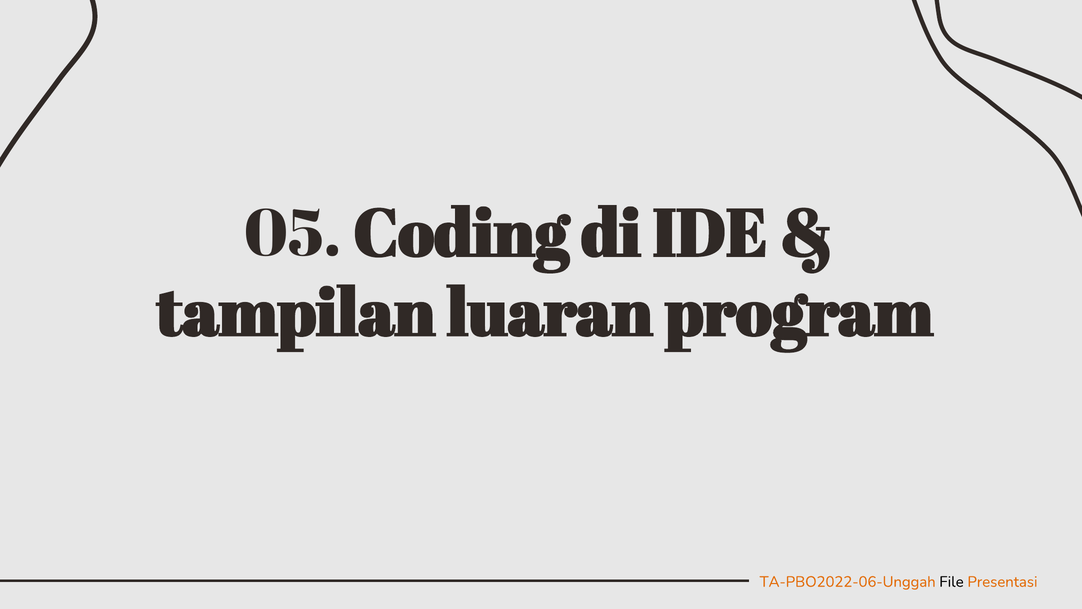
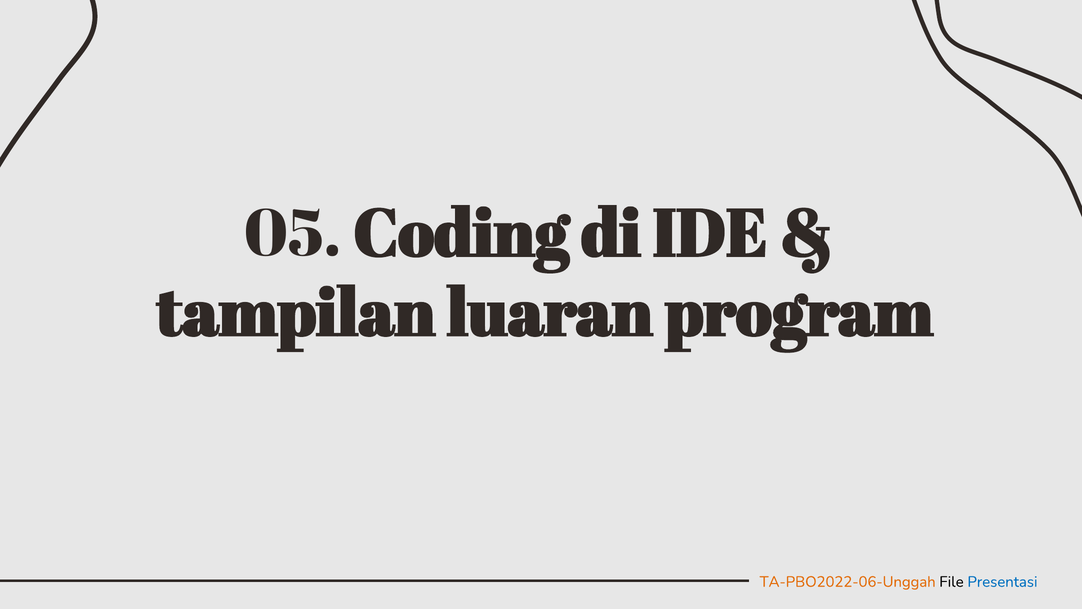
Presentasi colour: orange -> blue
